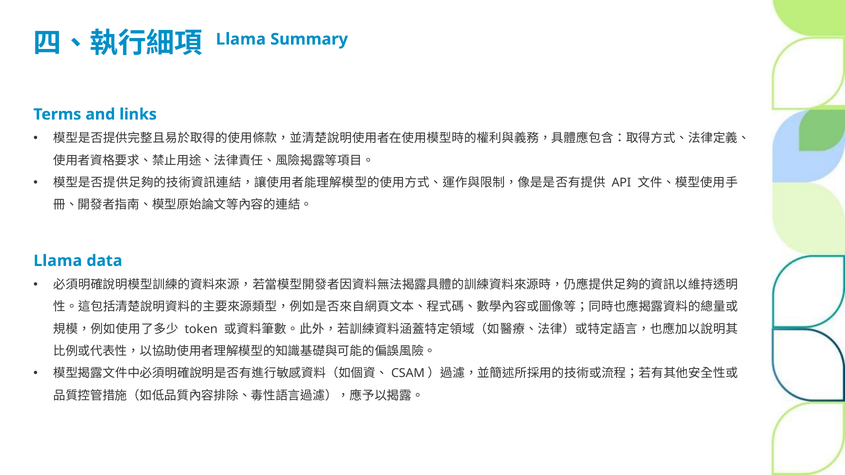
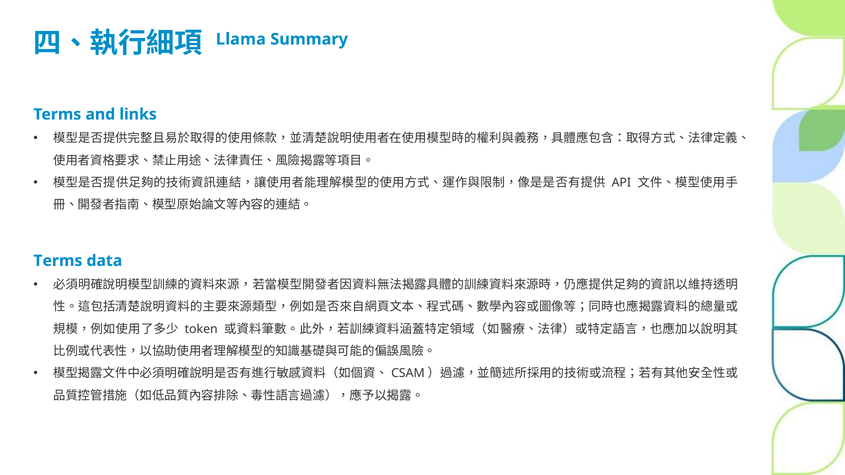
Llama at (58, 261): Llama -> Terms
